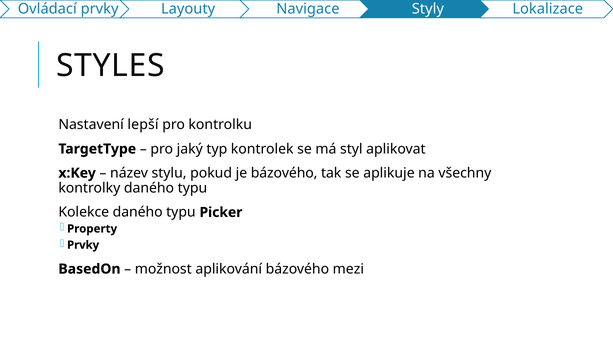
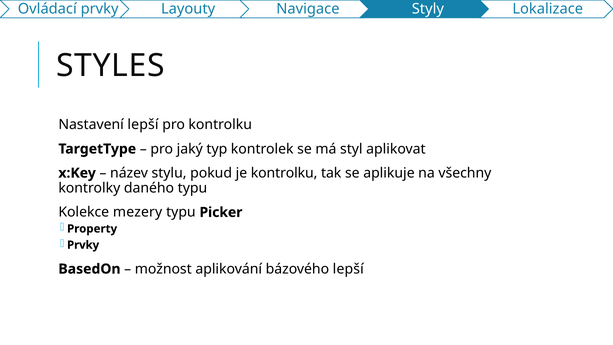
je bázového: bázového -> kontrolku
Kolekce daného: daného -> mezery
bázového mezi: mezi -> lepší
